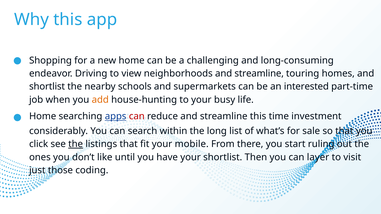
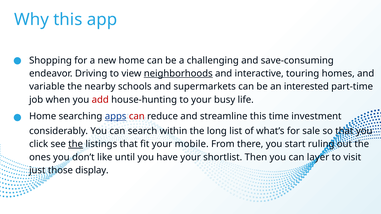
long-consuming: long-consuming -> save-consuming
neighborhoods underline: none -> present
streamline at (259, 74): streamline -> interactive
shortlist at (47, 87): shortlist -> variable
add colour: orange -> red
coding: coding -> display
